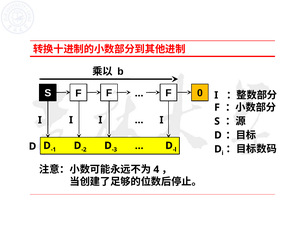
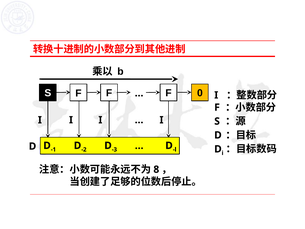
4: 4 -> 8
